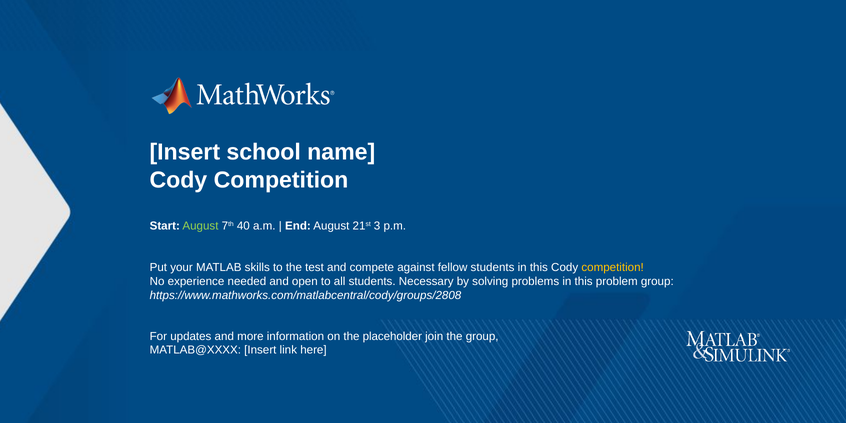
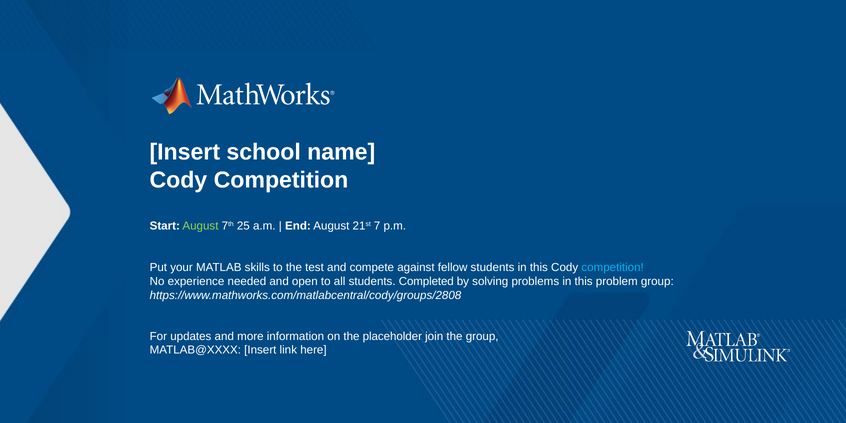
40: 40 -> 25
3: 3 -> 7
competition at (613, 267) colour: yellow -> light blue
Necessary: Necessary -> Completed
